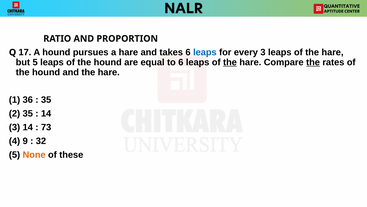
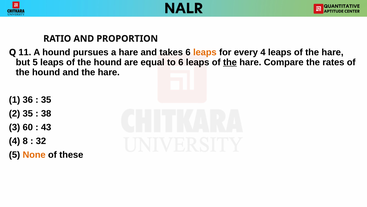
17: 17 -> 11
leaps at (205, 52) colour: blue -> orange
every 3: 3 -> 4
the at (313, 62) underline: present -> none
14 at (46, 113): 14 -> 38
3 14: 14 -> 60
73: 73 -> 43
9: 9 -> 8
